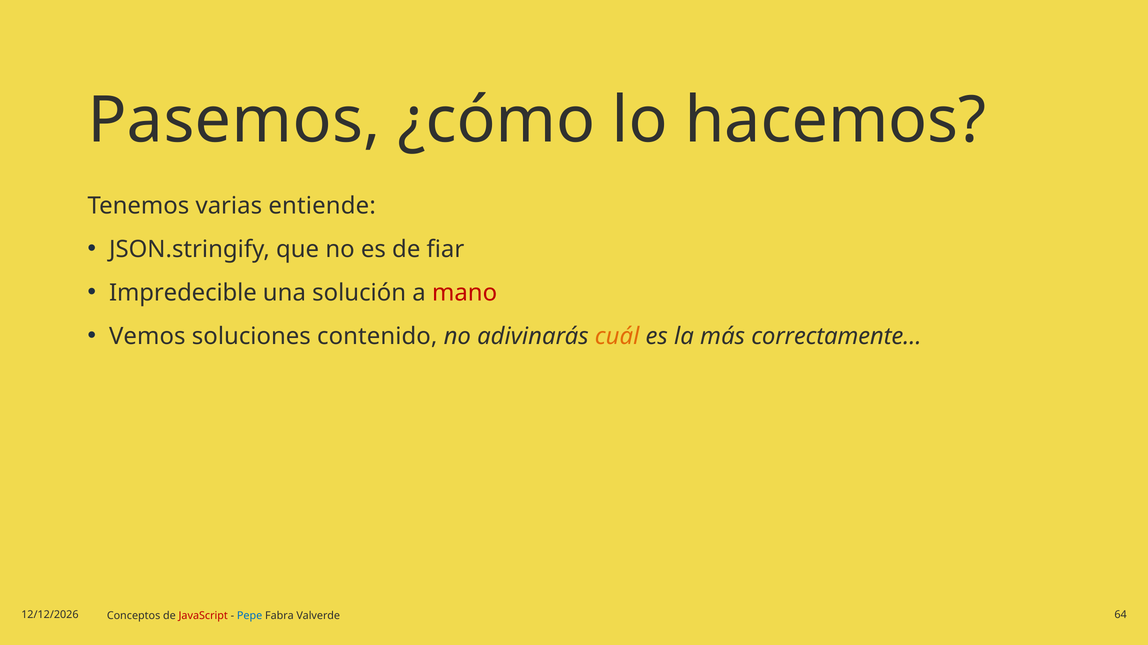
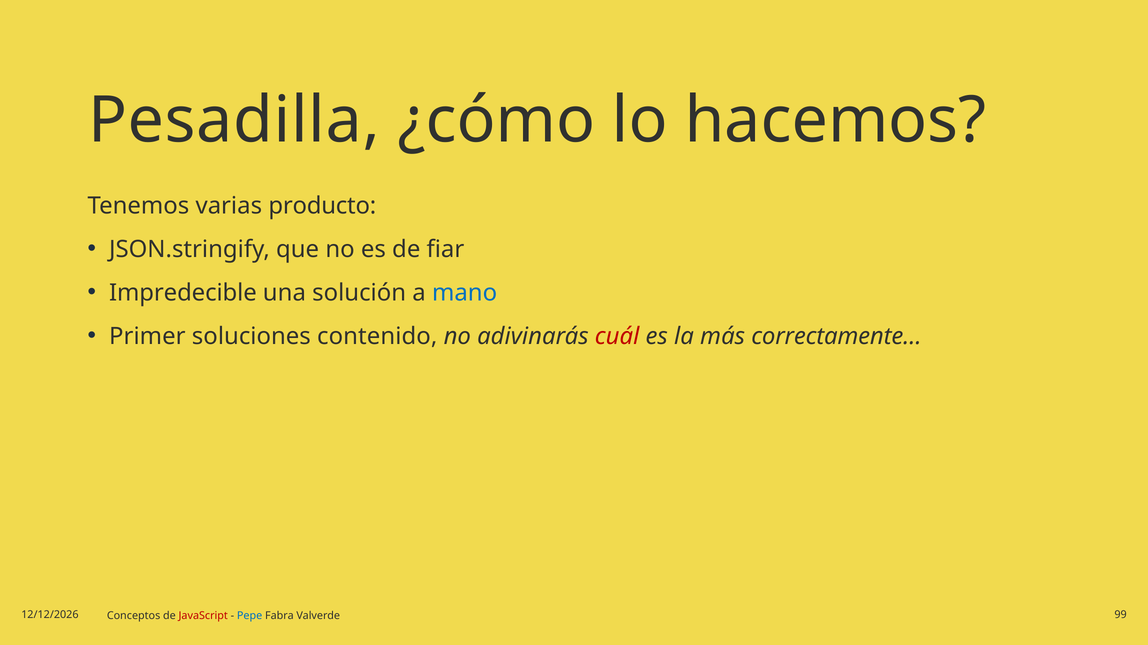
Pasemos: Pasemos -> Pesadilla
entiende: entiende -> producto
mano colour: red -> blue
Vemos: Vemos -> Primer
cuál colour: orange -> red
64: 64 -> 99
